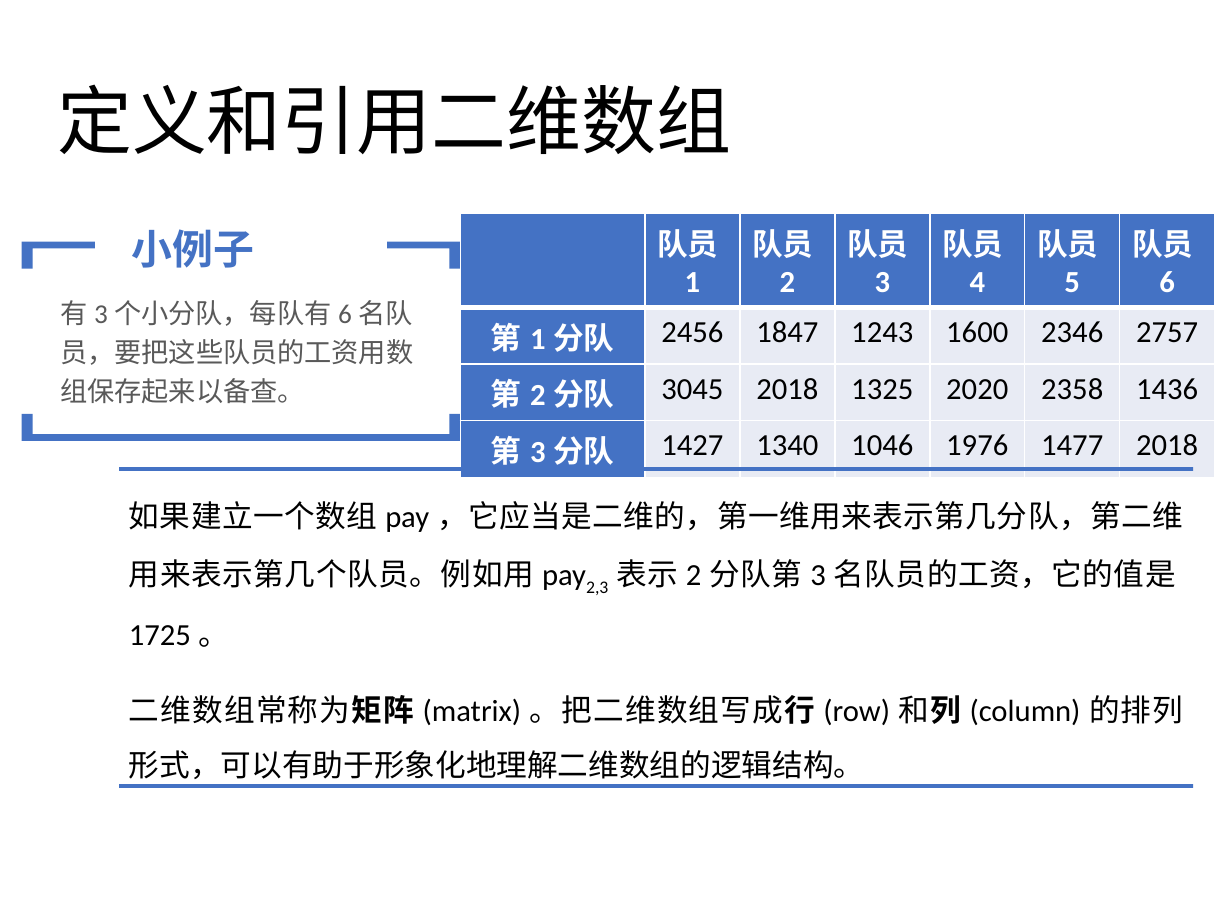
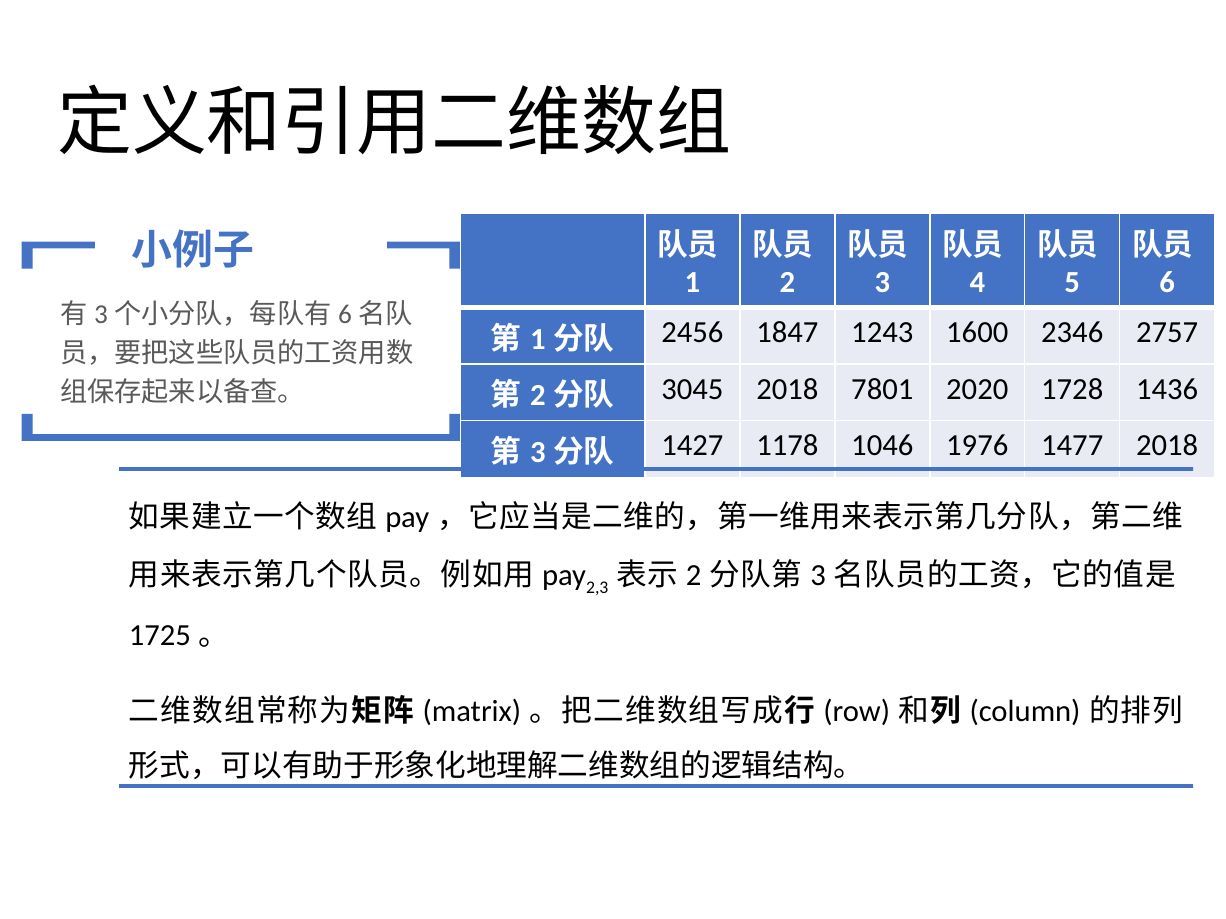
1325: 1325 -> 7801
2358: 2358 -> 1728
1340: 1340 -> 1178
